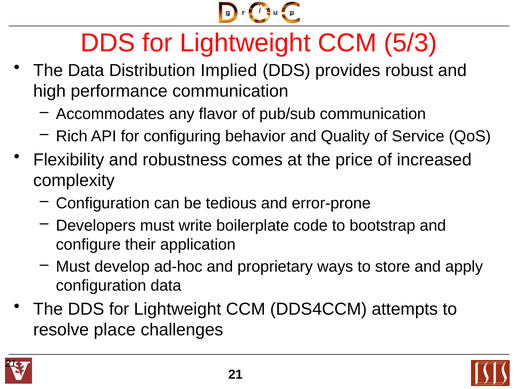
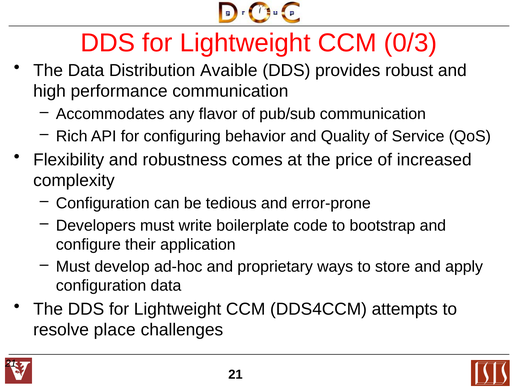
5/3: 5/3 -> 0/3
Implied: Implied -> Avaible
